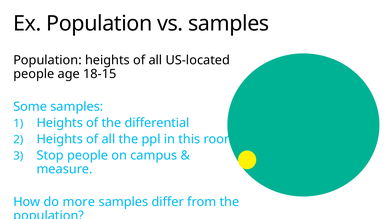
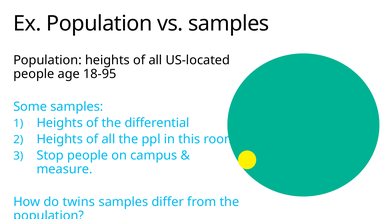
18-15: 18-15 -> 18-95
more: more -> twins
